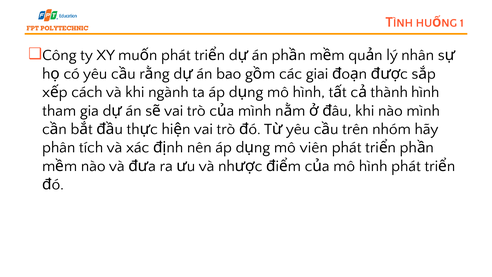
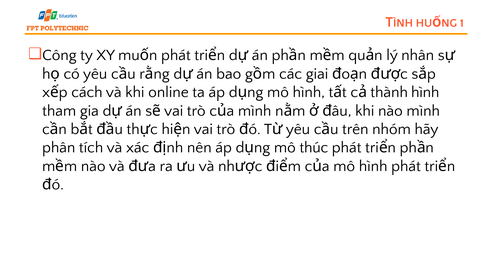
ngành: ngành -> online
viên: viên -> thúc
